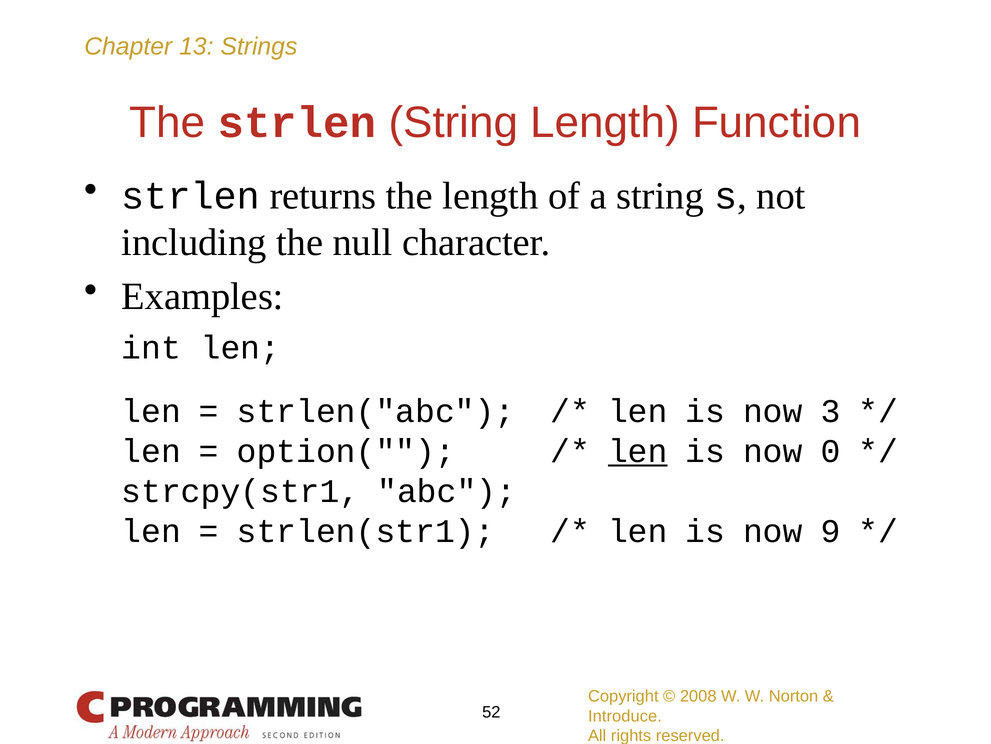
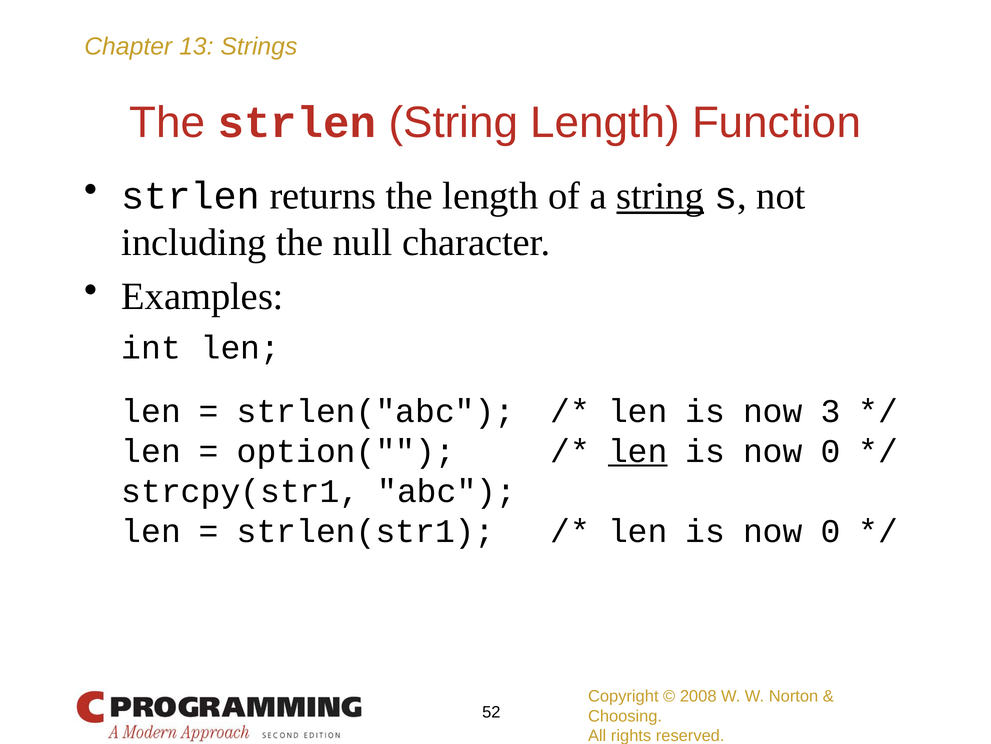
string at (660, 196) underline: none -> present
9 at (830, 531): 9 -> 0
Introduce: Introduce -> Choosing
